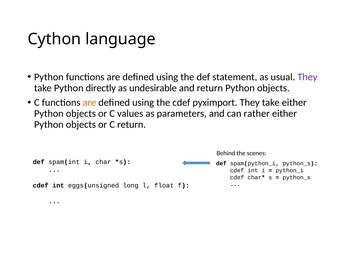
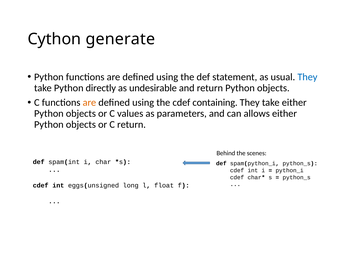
language: language -> generate
They at (307, 77) colour: purple -> blue
pyximport: pyximport -> containing
rather: rather -> allows
